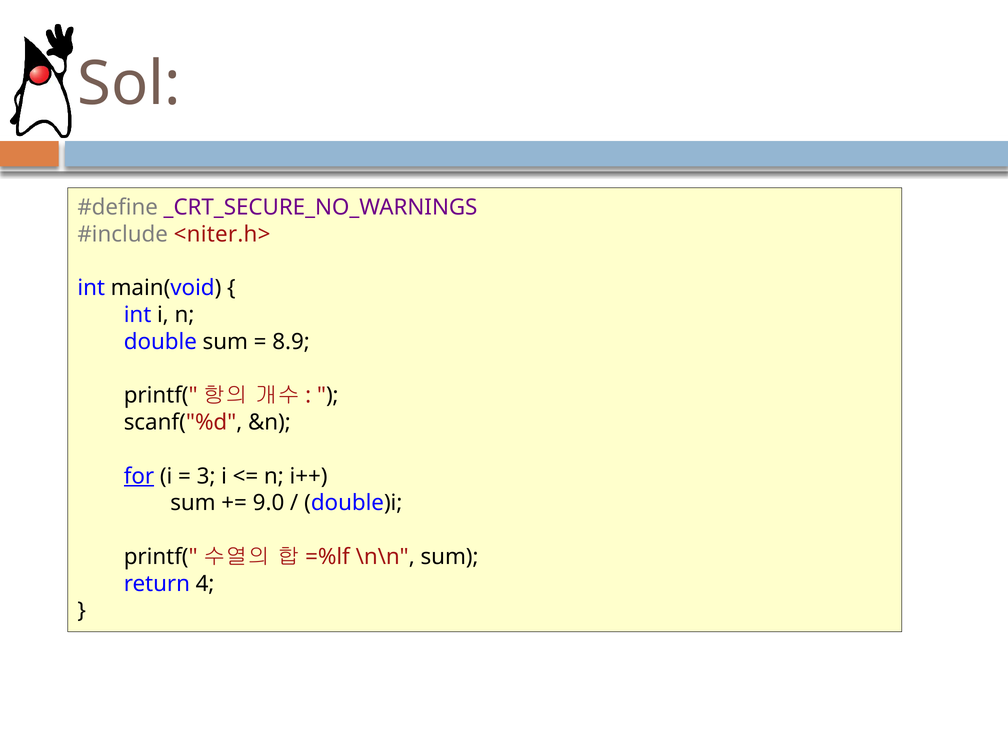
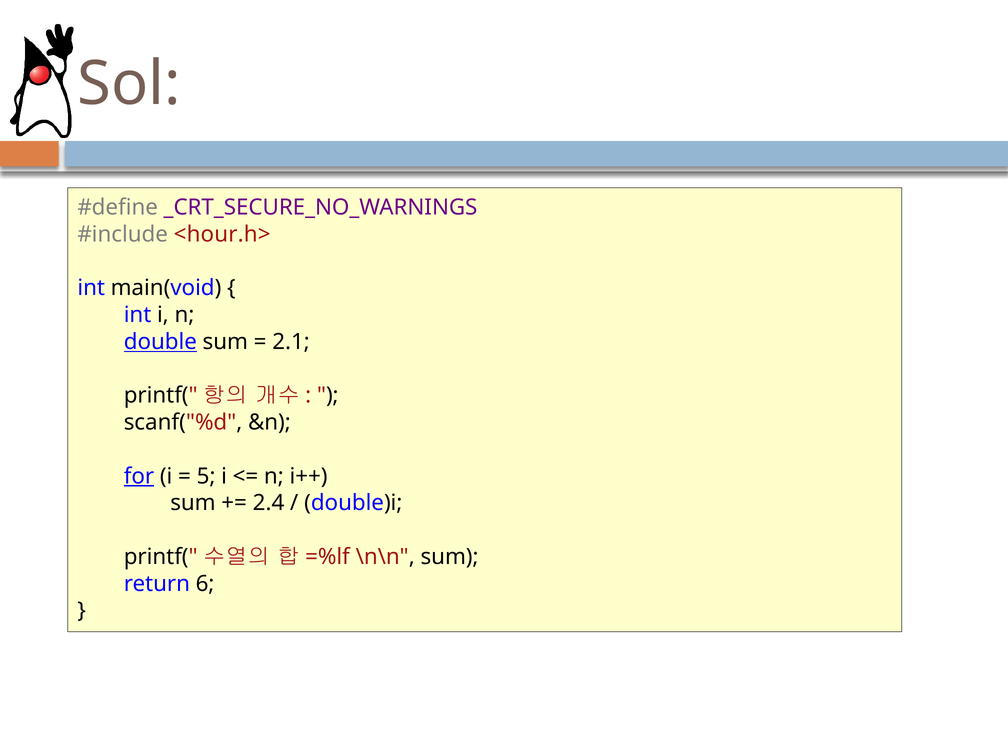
<niter.h>: <niter.h> -> <hour.h>
double underline: none -> present
8.9: 8.9 -> 2.1
3: 3 -> 5
9.0: 9.0 -> 2.4
4: 4 -> 6
